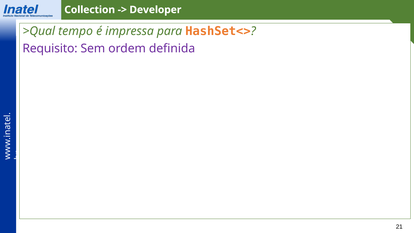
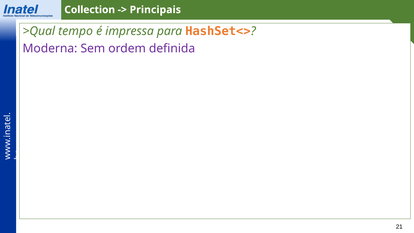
Developer: Developer -> Principais
Requisito: Requisito -> Moderna
